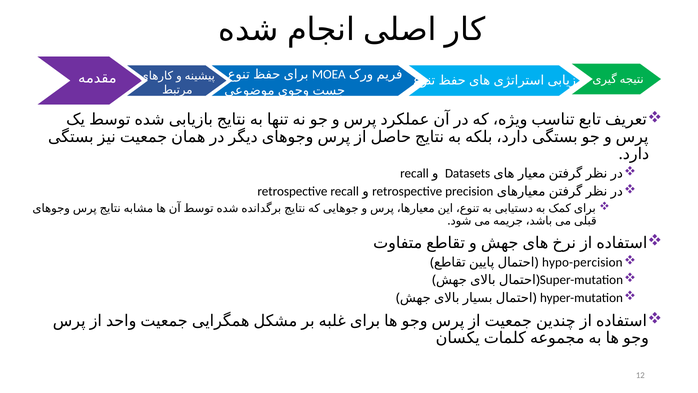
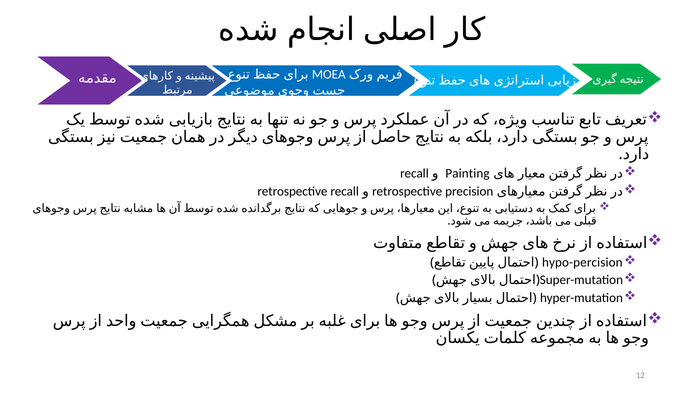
Datasets: Datasets -> Painting
